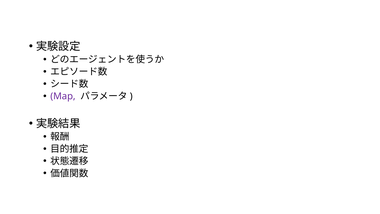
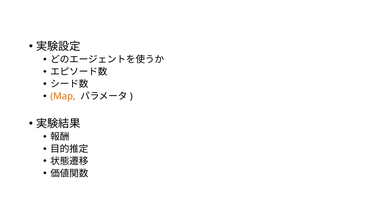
Map colour: purple -> orange
